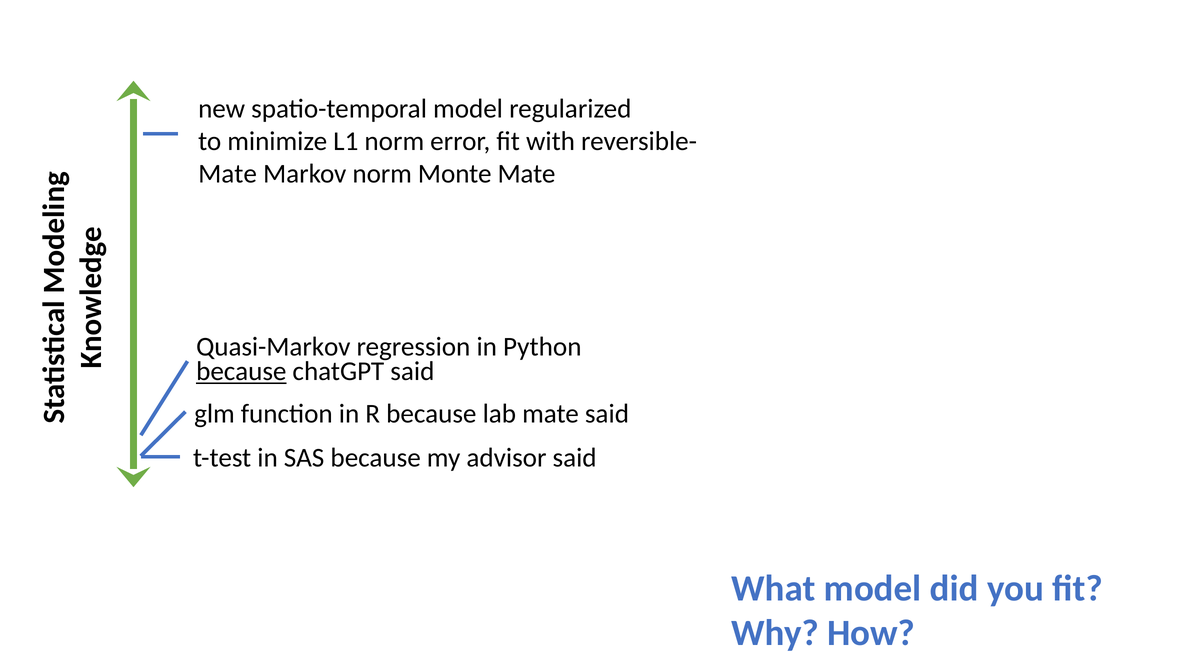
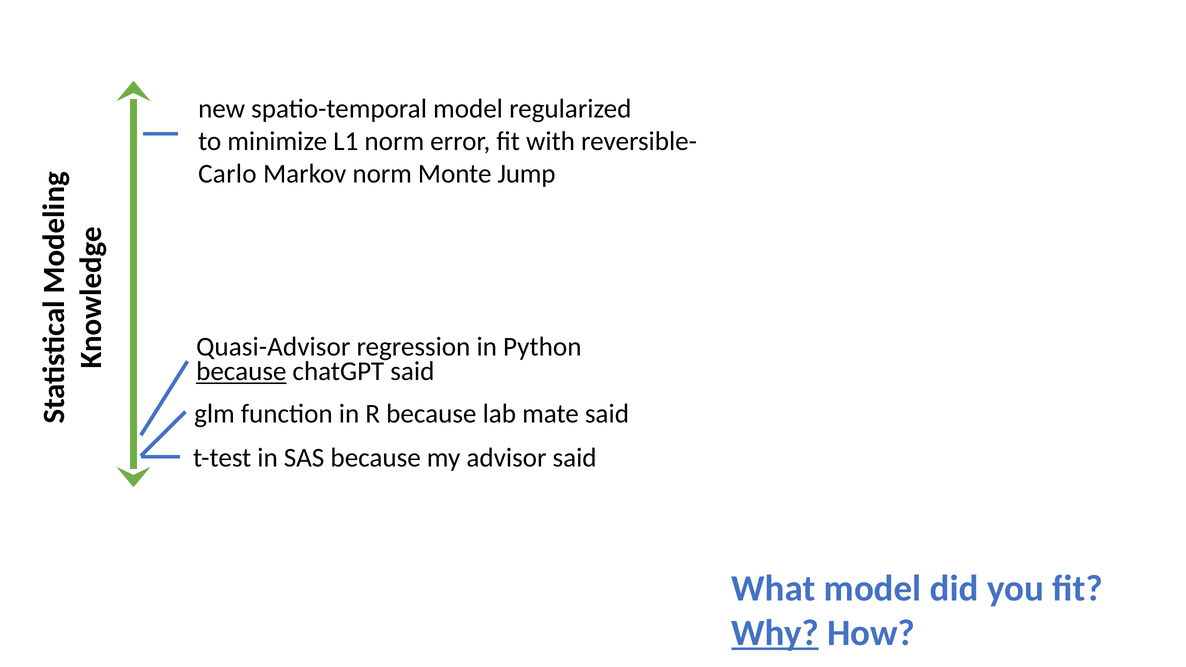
Mate at (228, 174): Mate -> Carlo
Monte Mate: Mate -> Jump
Quasi-Markov: Quasi-Markov -> Quasi-Advisor
Why underline: none -> present
